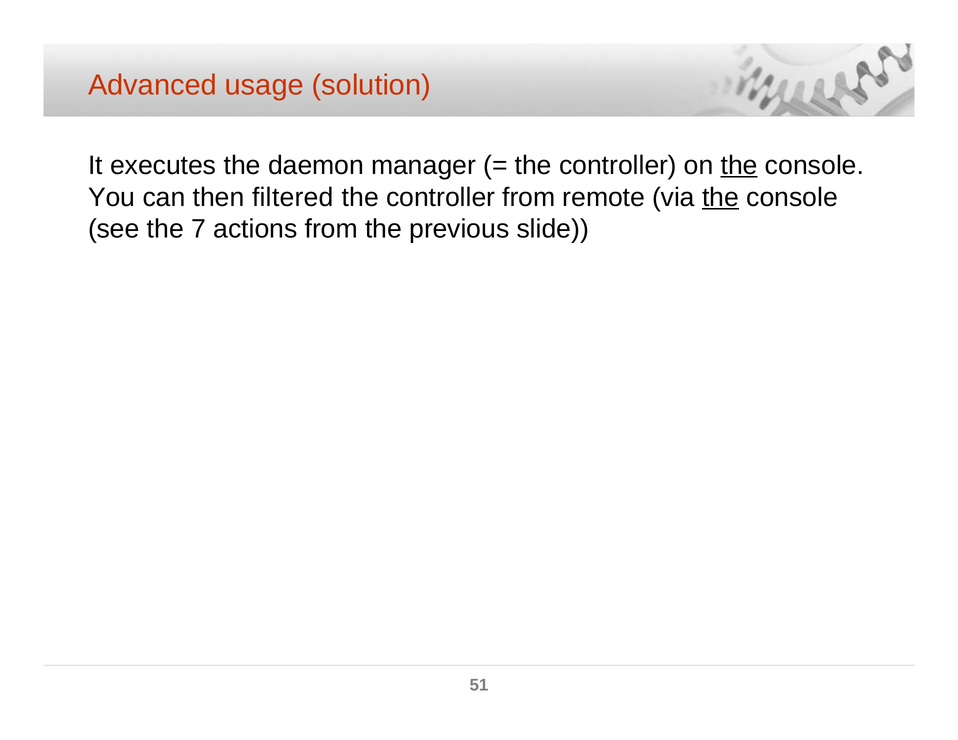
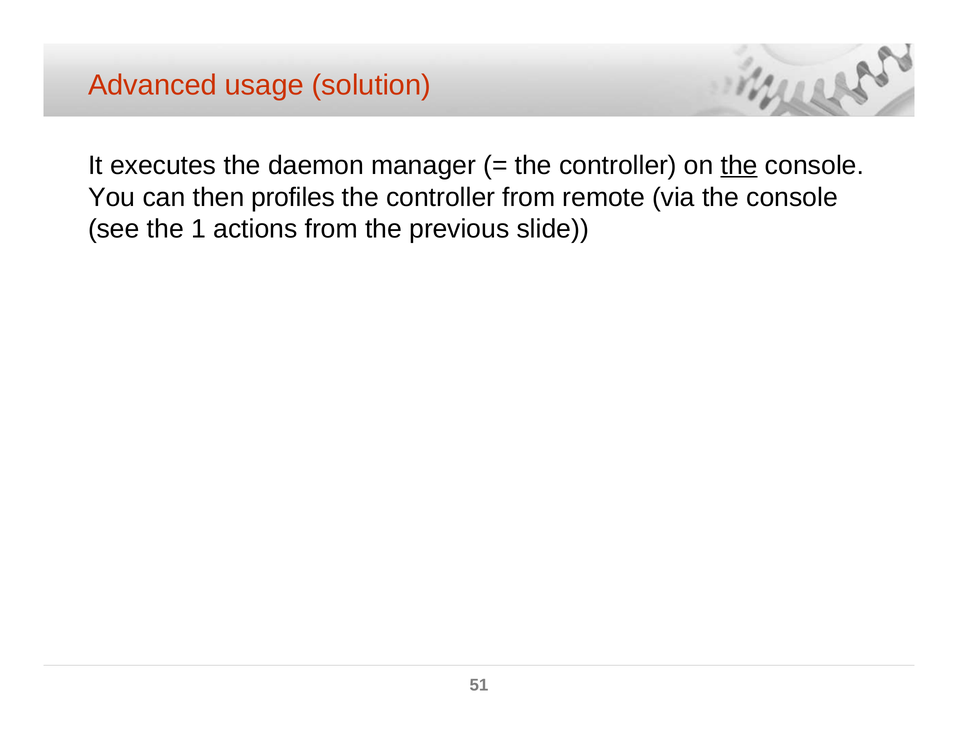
filtered: filtered -> profiles
the at (721, 197) underline: present -> none
7: 7 -> 1
